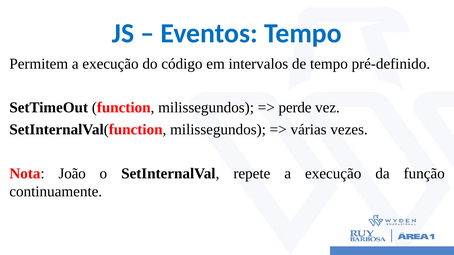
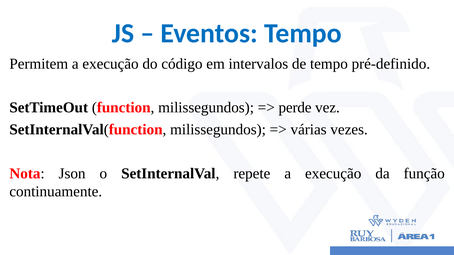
João: João -> Json
